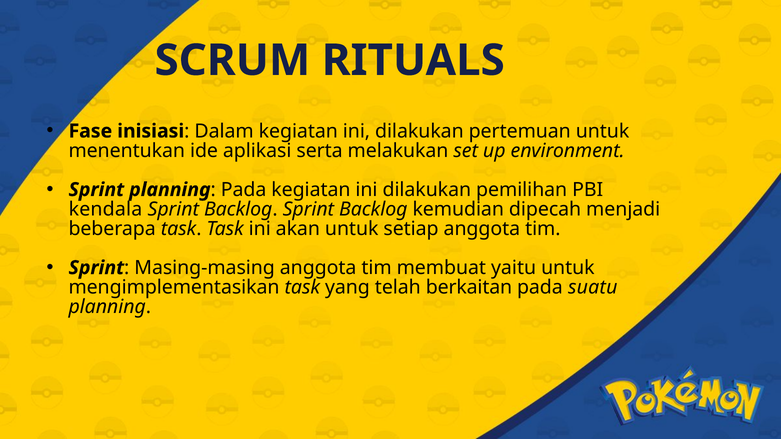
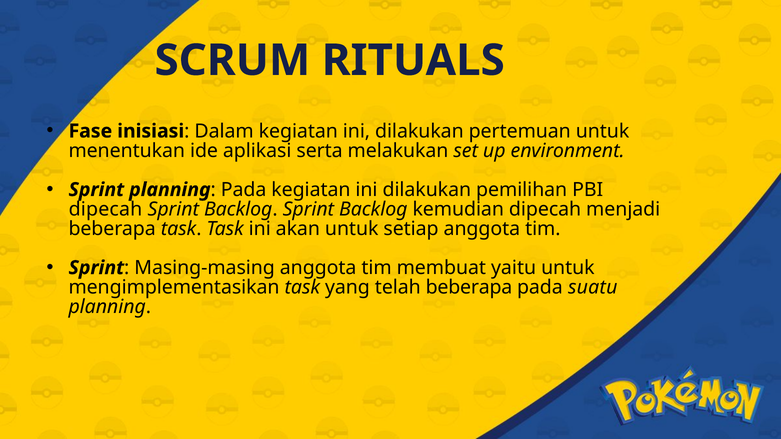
kendala at (105, 209): kendala -> dipecah
telah berkaitan: berkaitan -> beberapa
